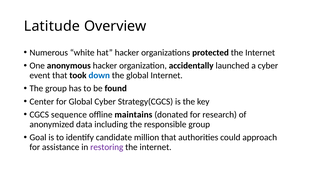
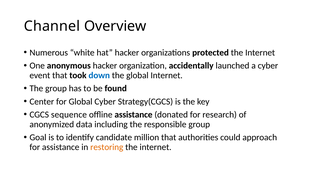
Latitude: Latitude -> Channel
offline maintains: maintains -> assistance
restoring colour: purple -> orange
